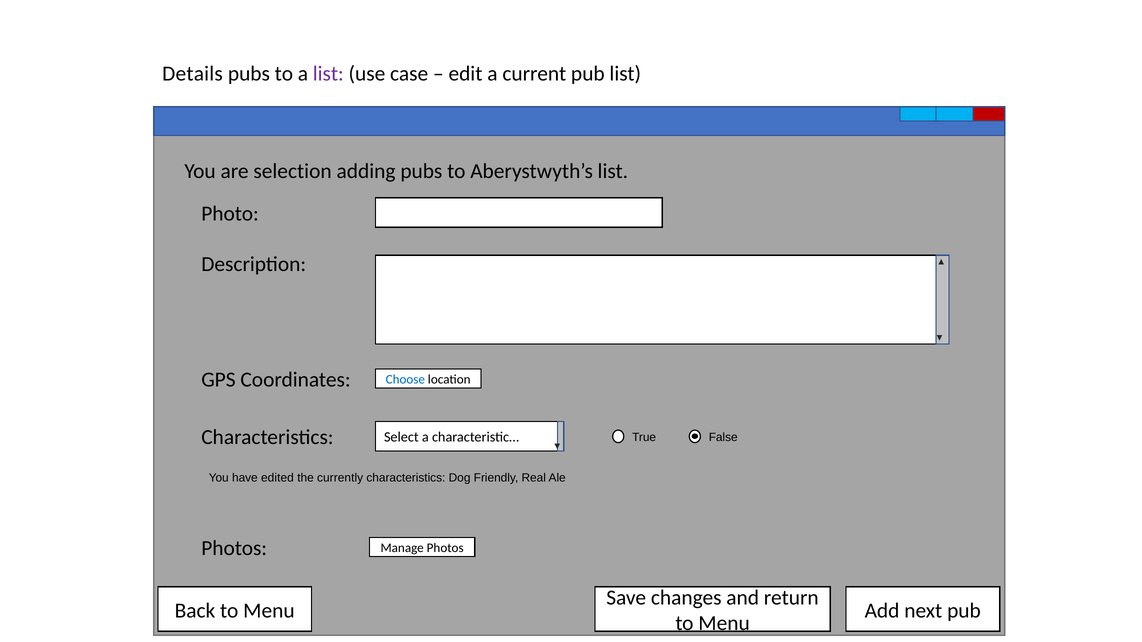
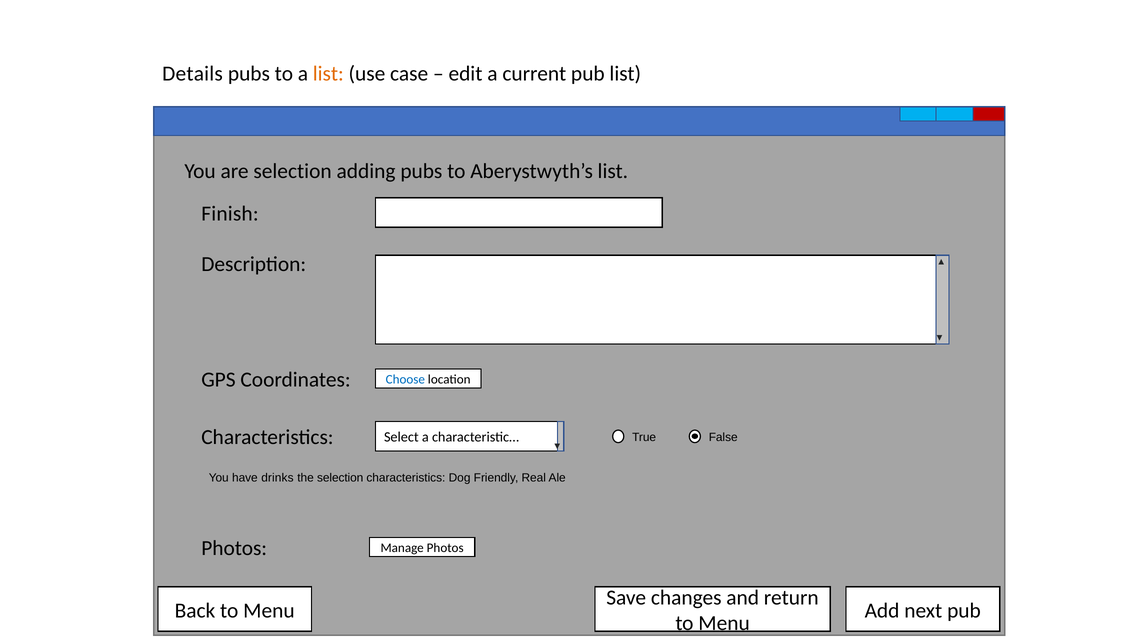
list at (328, 74) colour: purple -> orange
Photo: Photo -> Finish
edited: edited -> drinks
the currently: currently -> selection
